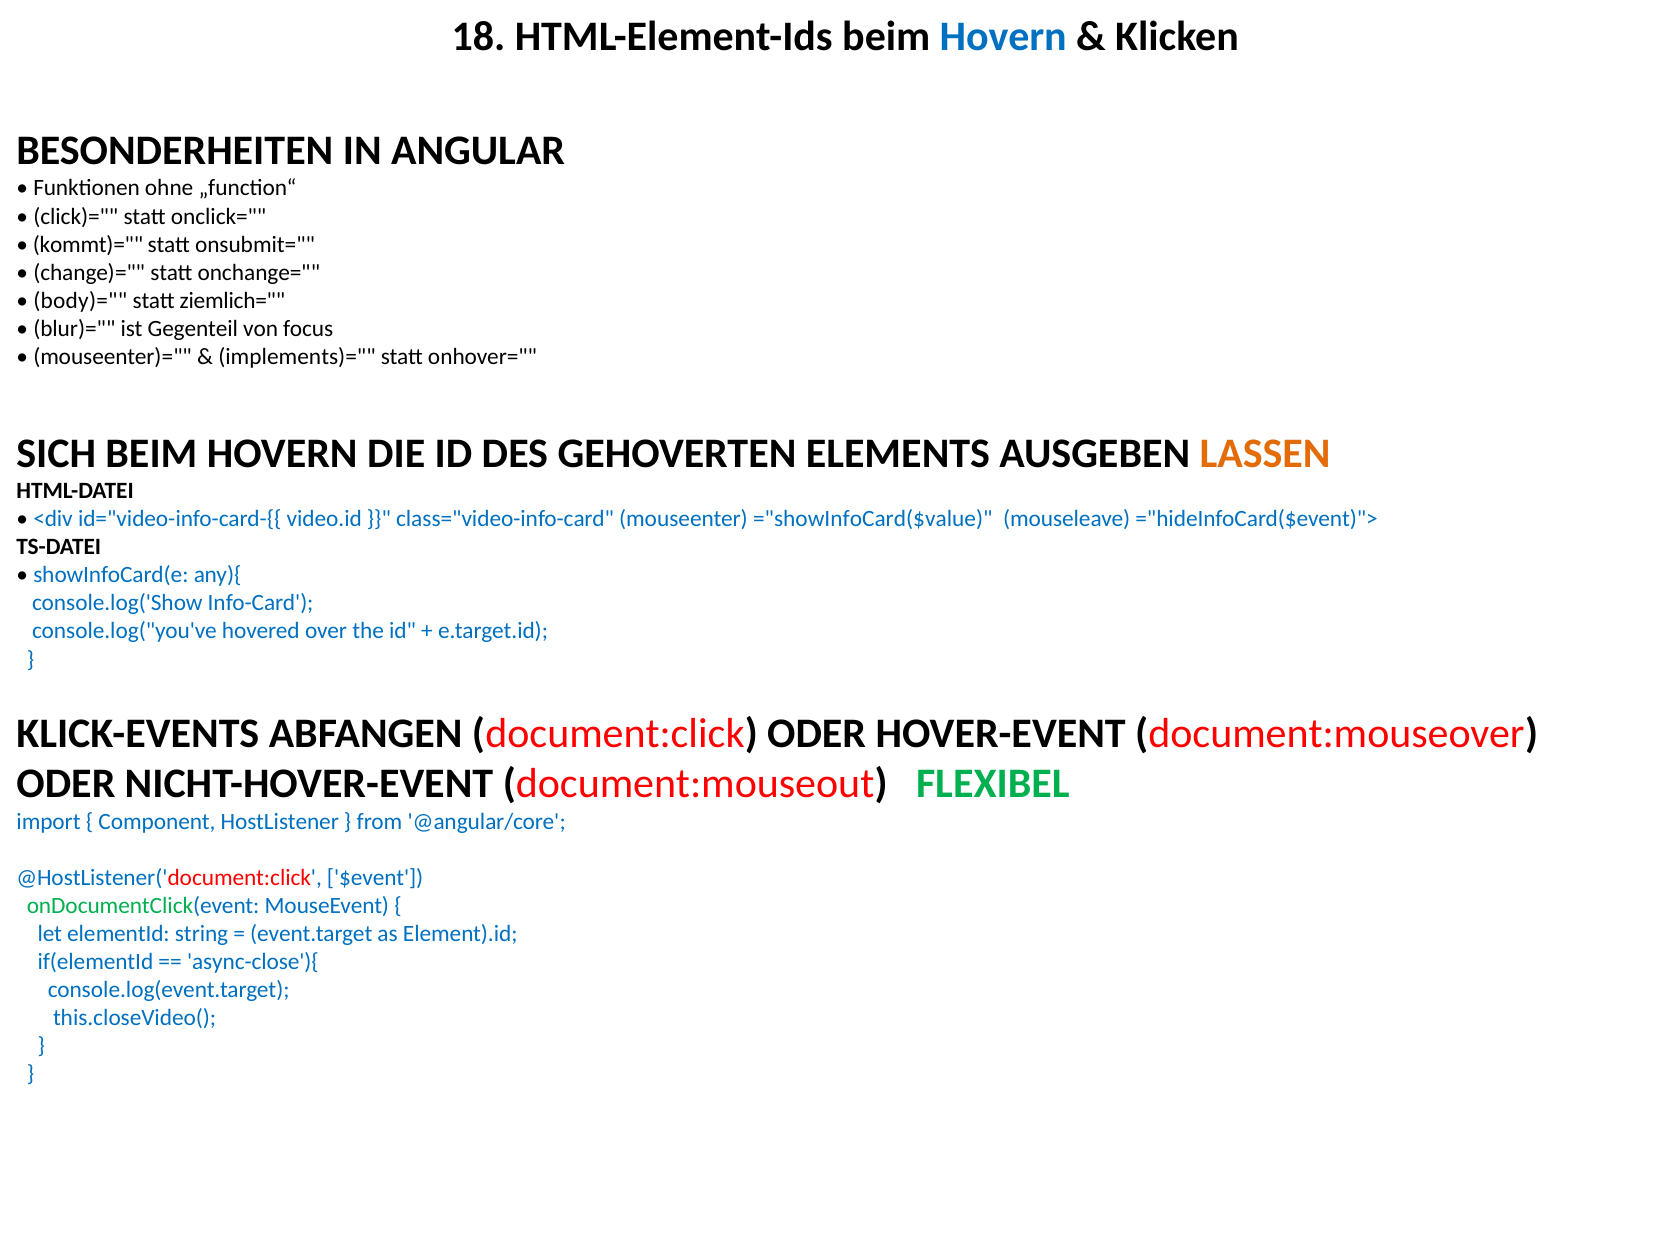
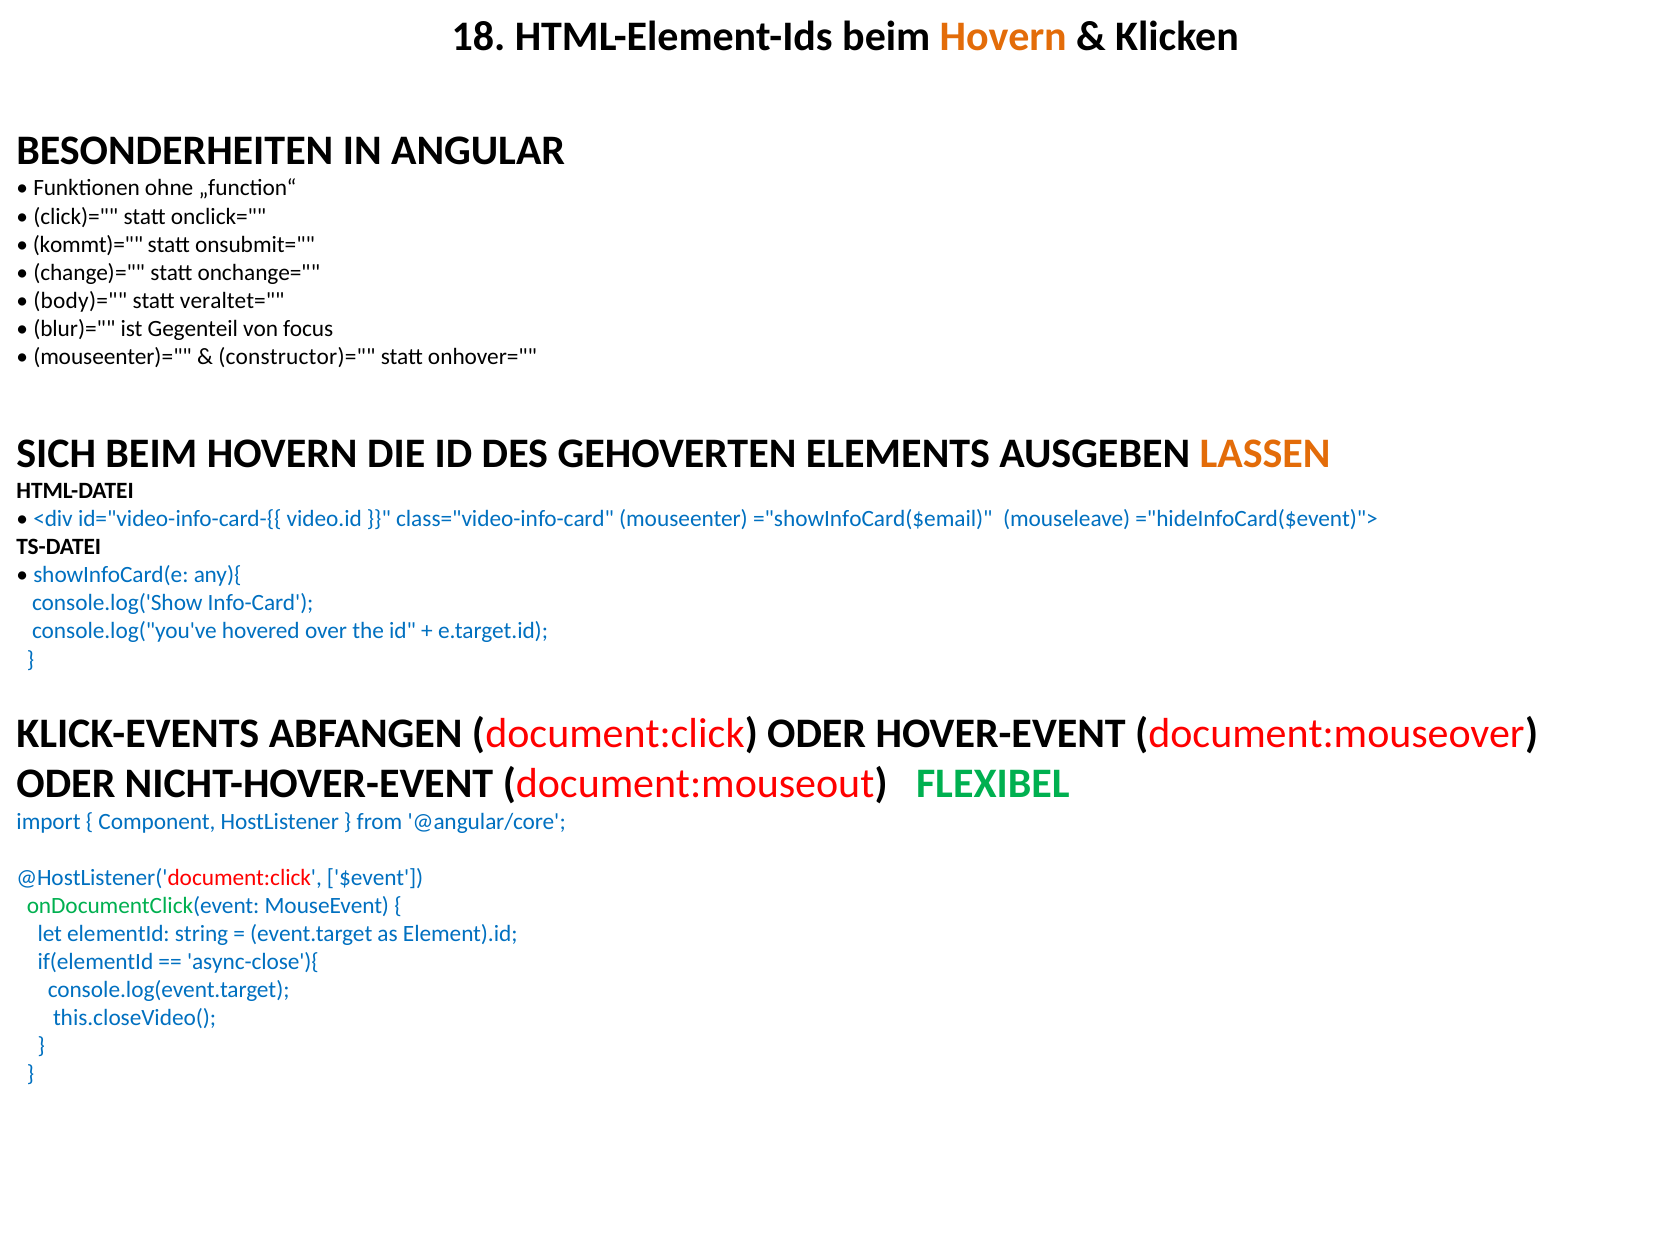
Hovern at (1003, 36) colour: blue -> orange
ziemlich=: ziemlich= -> veraltet=
implements)=: implements)= -> constructor)=
="showInfoCard($value: ="showInfoCard($value -> ="showInfoCard($email
